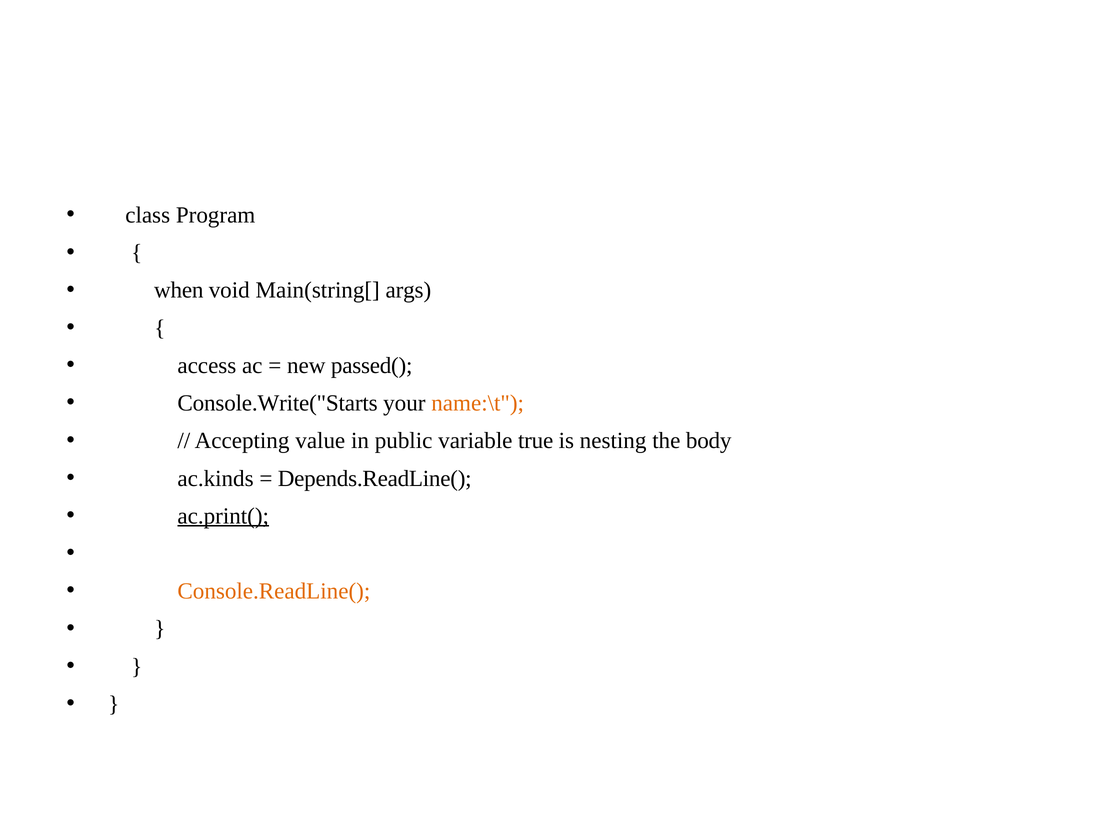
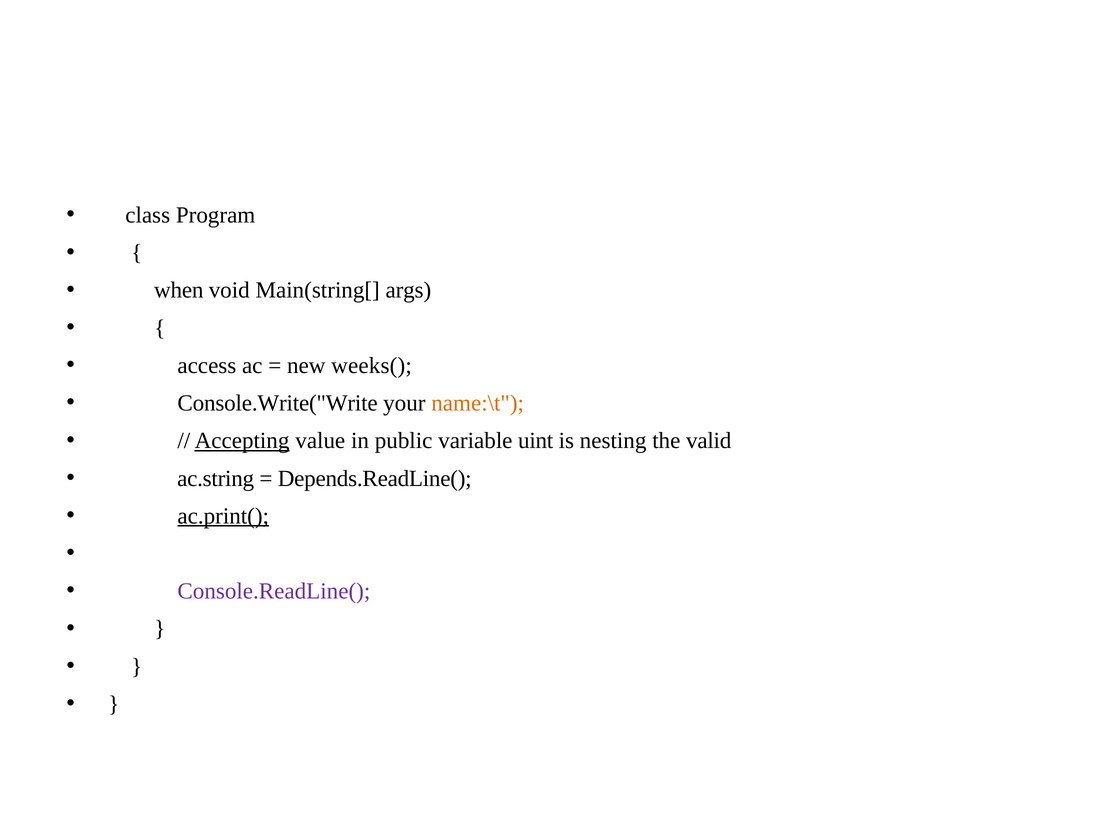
passed(: passed( -> weeks(
Console.Write("Starts: Console.Write("Starts -> Console.Write("Write
Accepting underline: none -> present
true: true -> uint
body: body -> valid
ac.kinds: ac.kinds -> ac.string
Console.ReadLine( colour: orange -> purple
